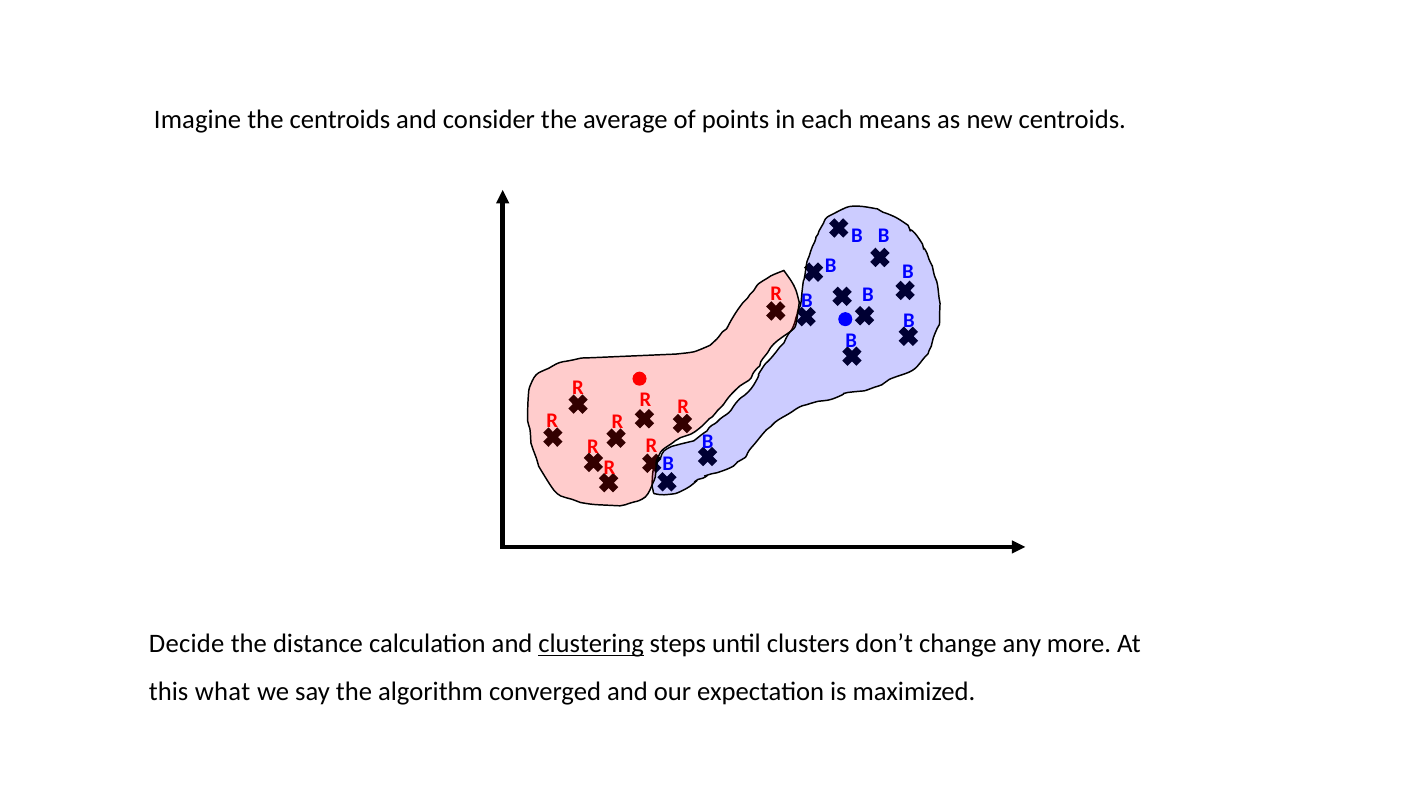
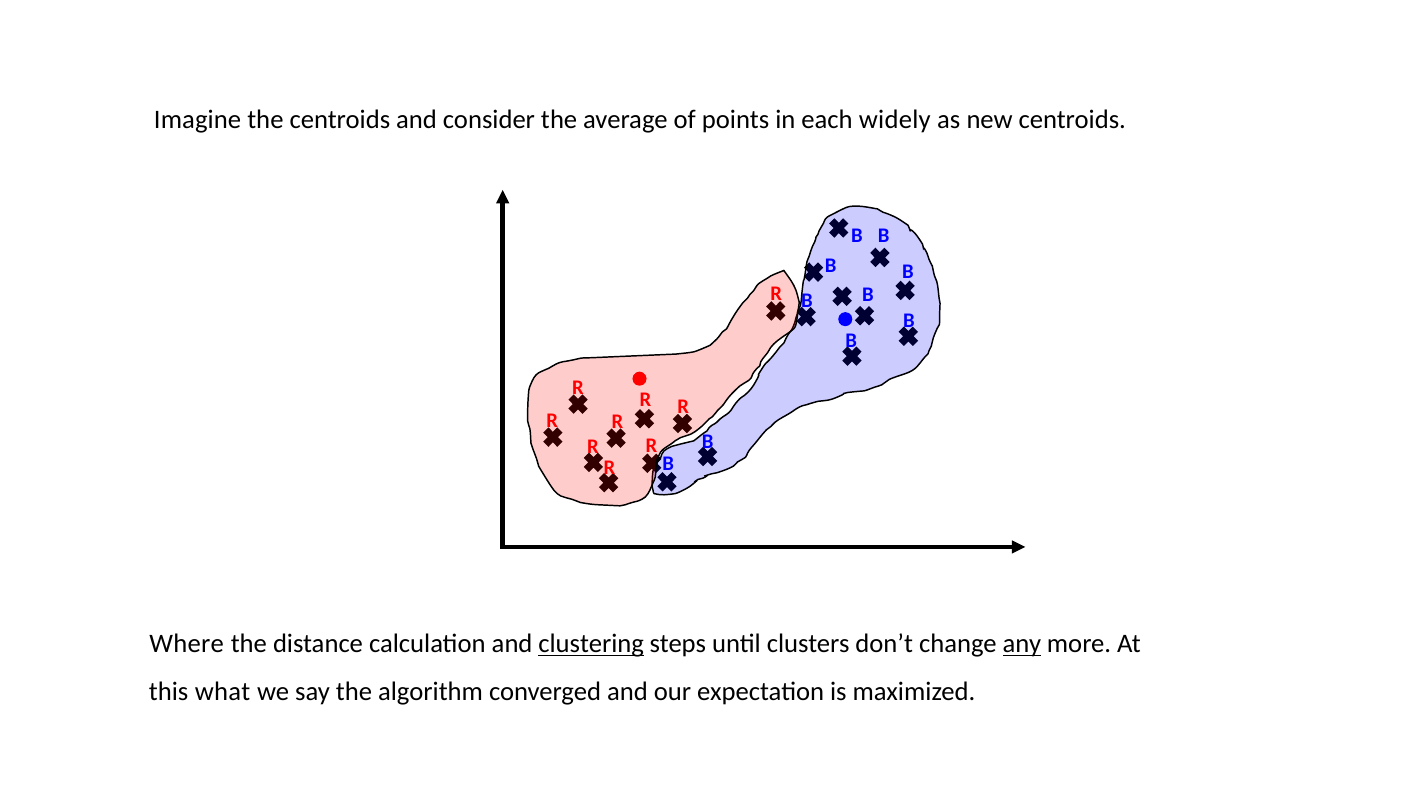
means: means -> widely
Decide: Decide -> Where
any underline: none -> present
